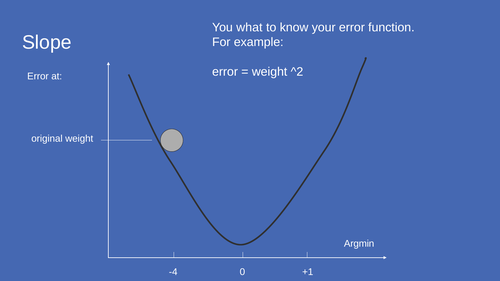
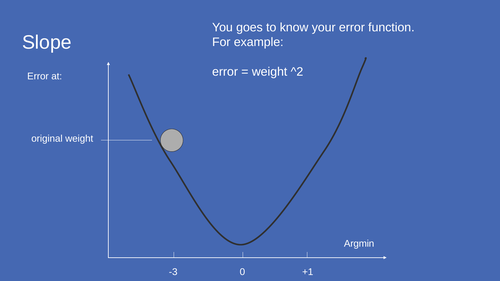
what: what -> goes
-4: -4 -> -3
